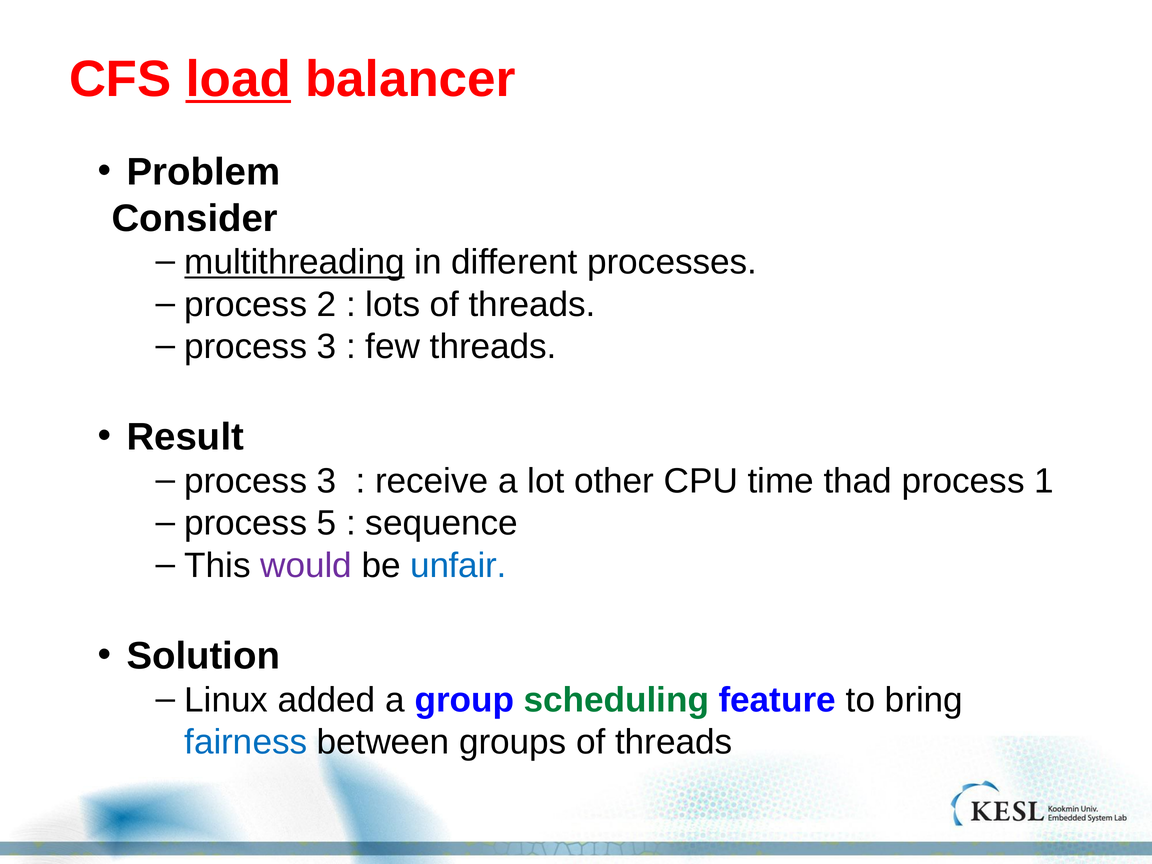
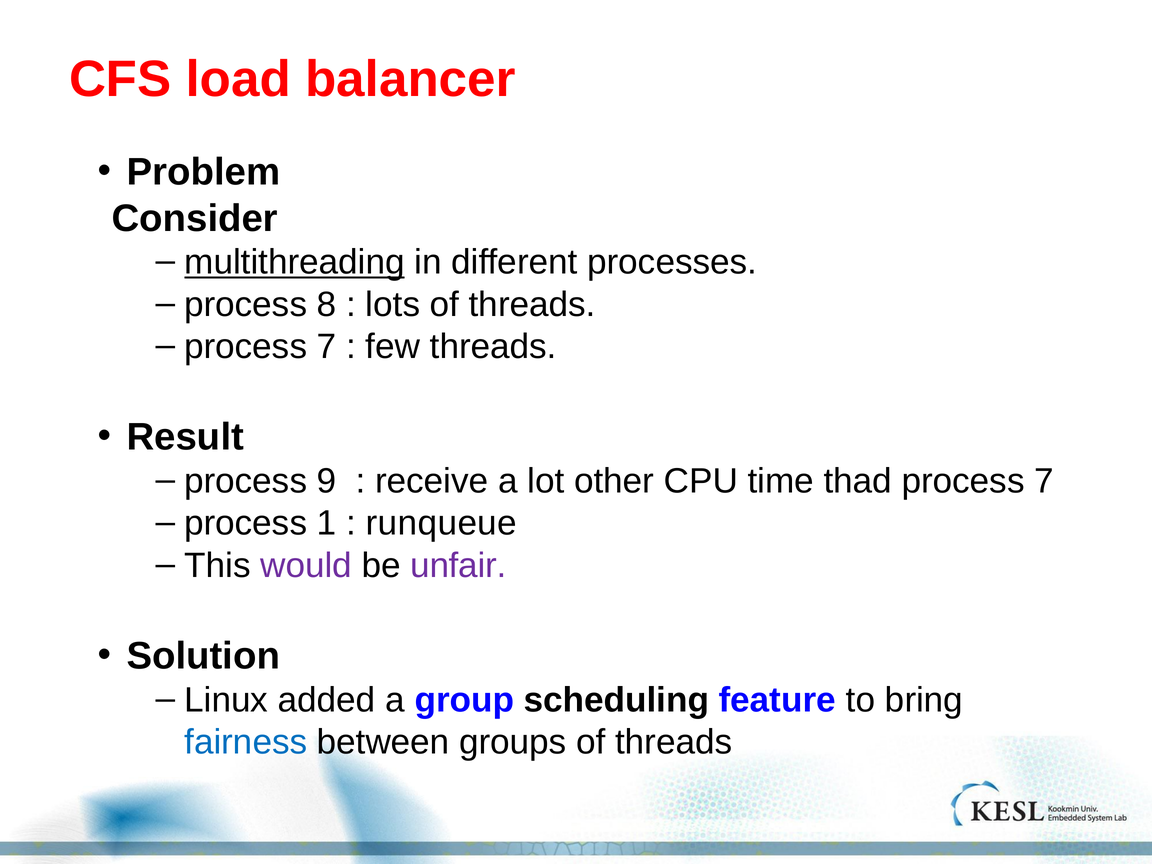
load underline: present -> none
2: 2 -> 8
3 at (327, 347): 3 -> 7
3 at (327, 481): 3 -> 9
thad process 1: 1 -> 7
5: 5 -> 1
sequence: sequence -> runqueue
unfair colour: blue -> purple
scheduling colour: green -> black
